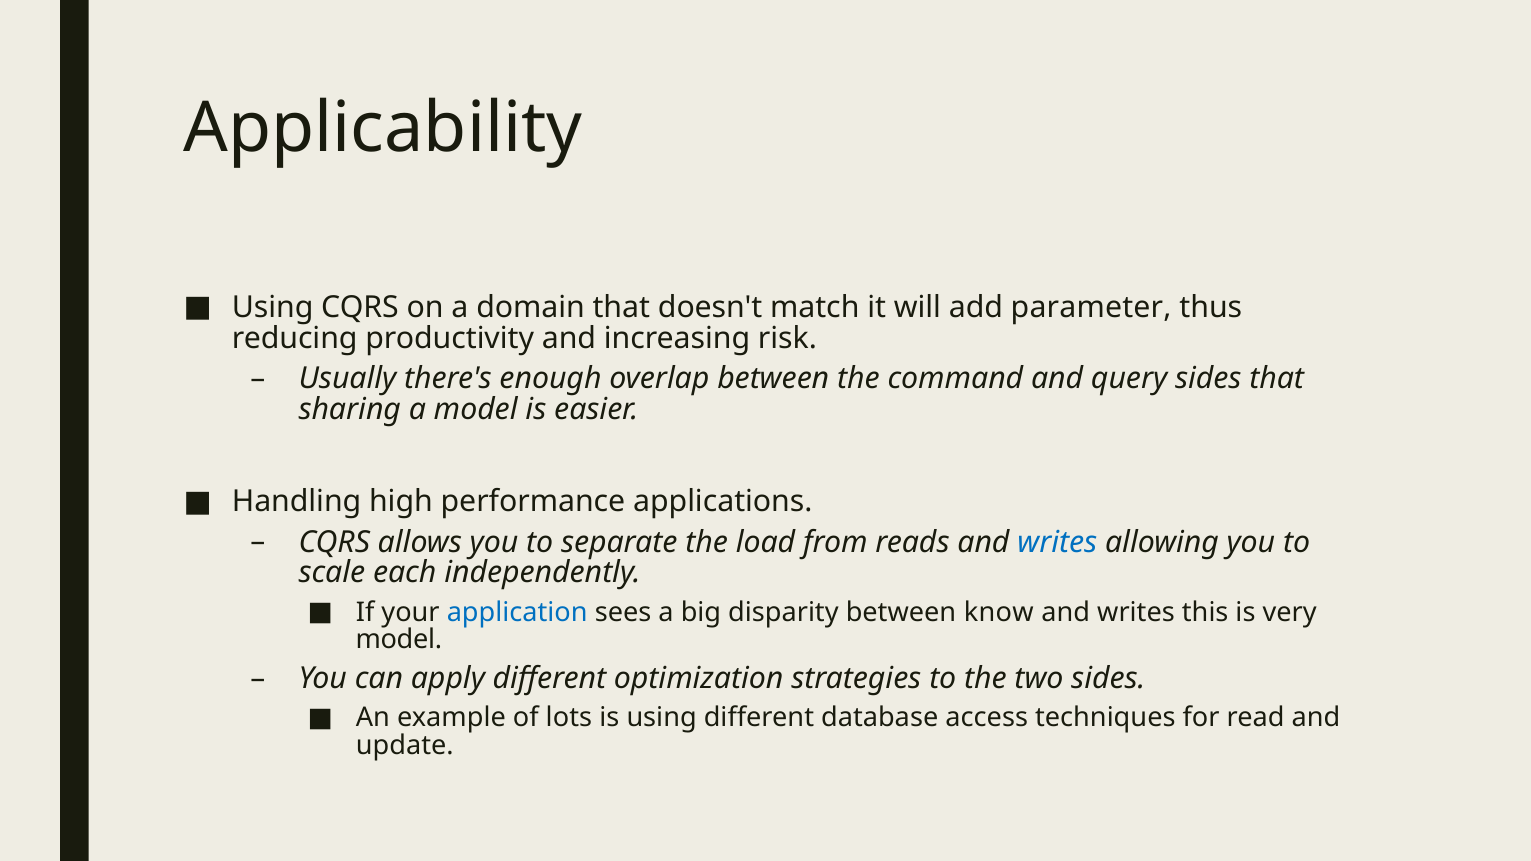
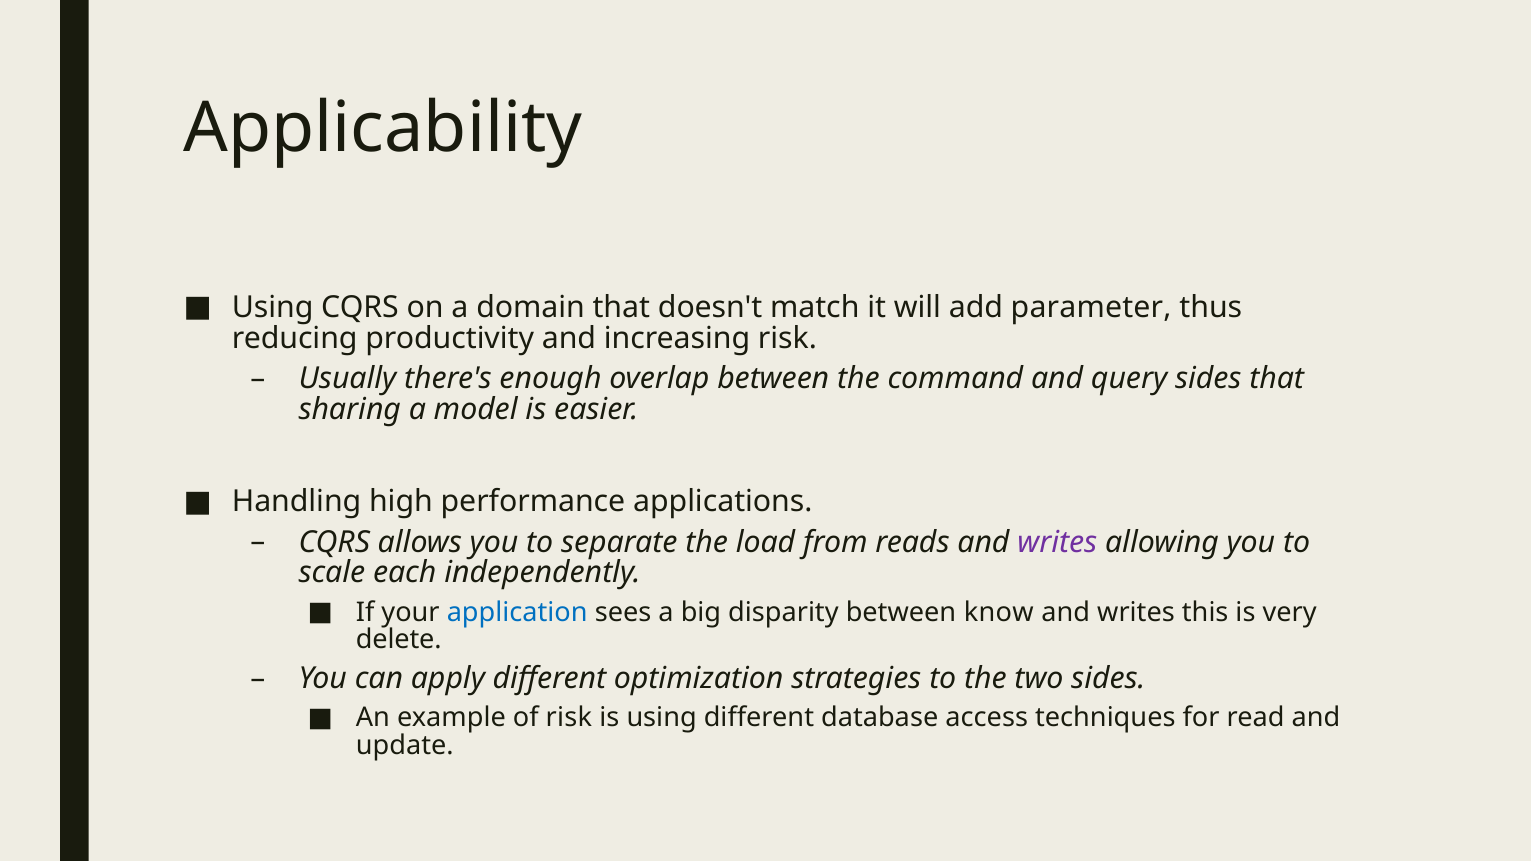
writes at (1057, 542) colour: blue -> purple
model at (399, 640): model -> delete
of lots: lots -> risk
